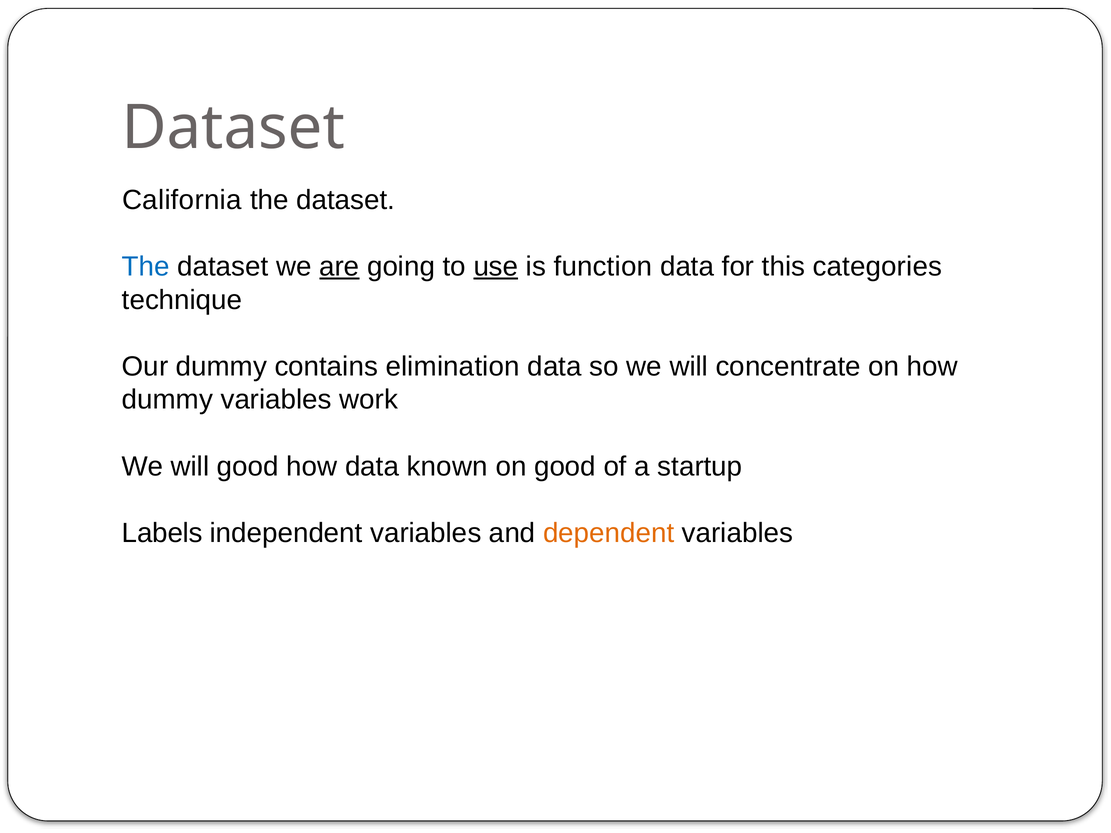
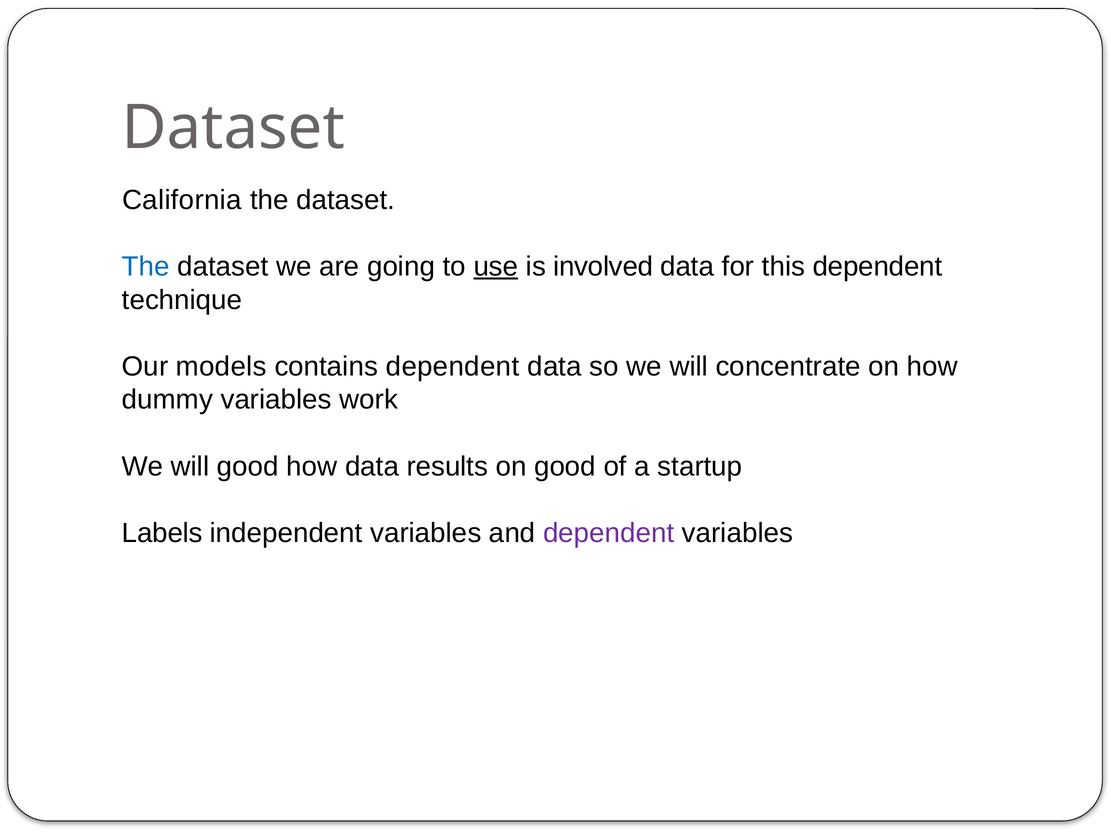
are underline: present -> none
function: function -> involved
this categories: categories -> dependent
Our dummy: dummy -> models
contains elimination: elimination -> dependent
known: known -> results
dependent at (609, 533) colour: orange -> purple
